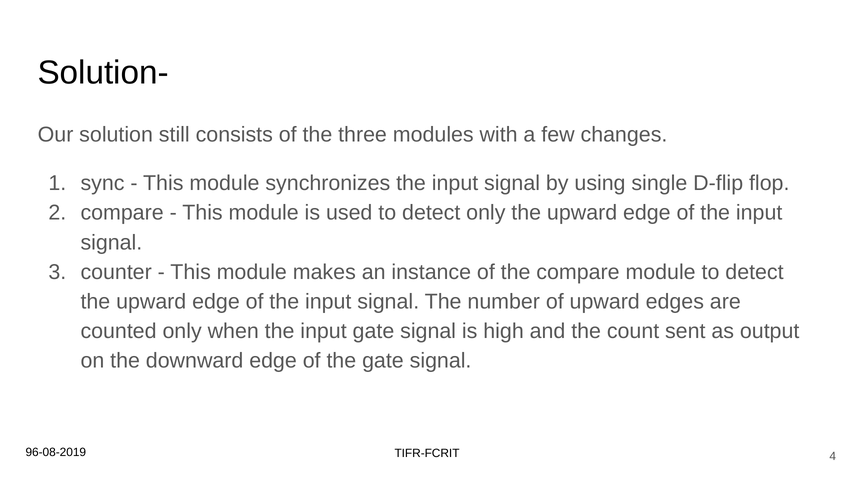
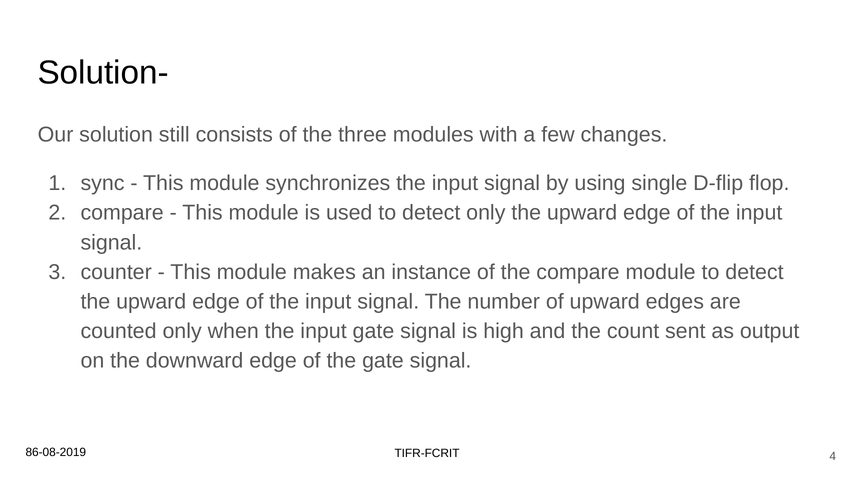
96-08-2019: 96-08-2019 -> 86-08-2019
